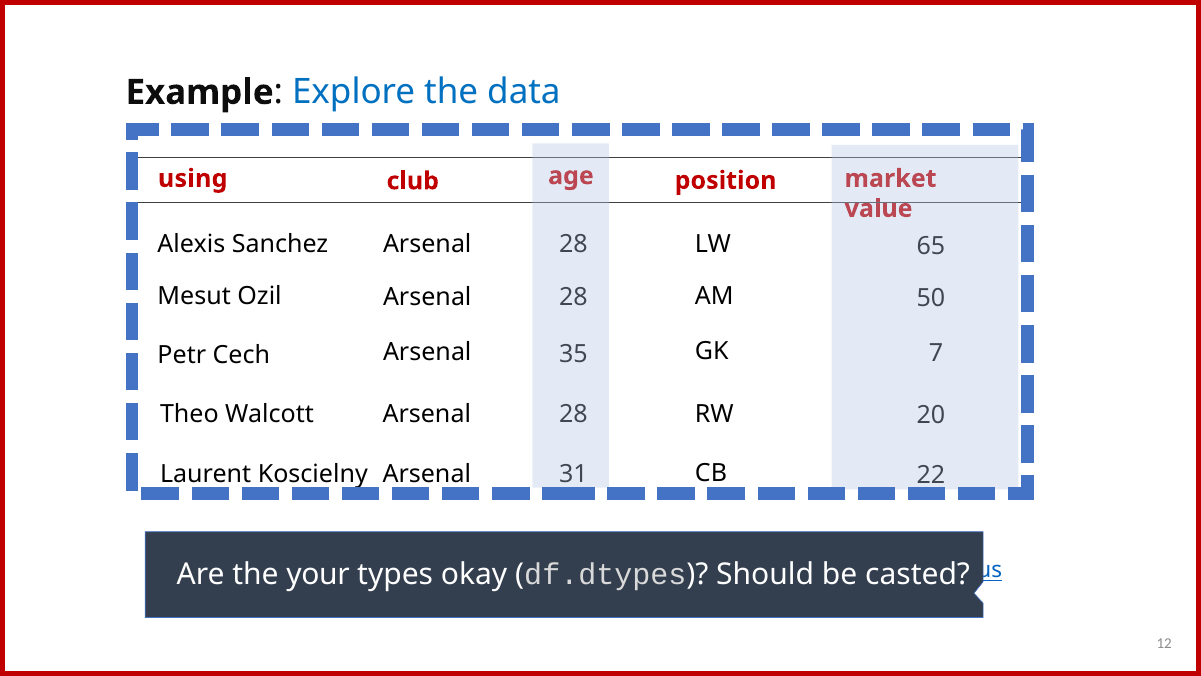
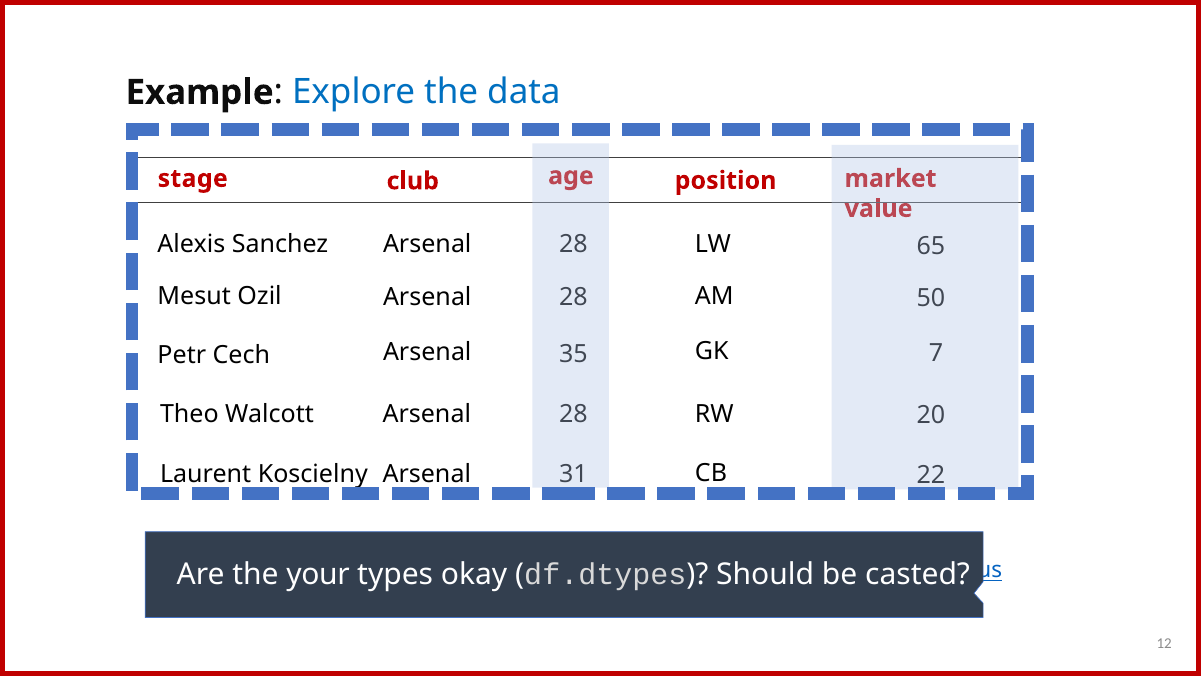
using: using -> stage
